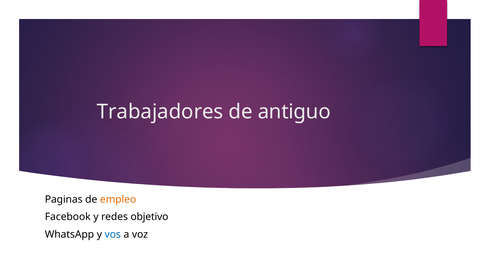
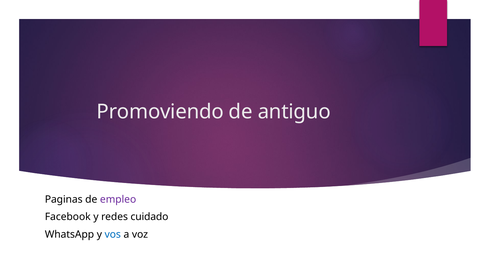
Trabajadores: Trabajadores -> Promoviendo
empleo colour: orange -> purple
objetivo: objetivo -> cuidado
